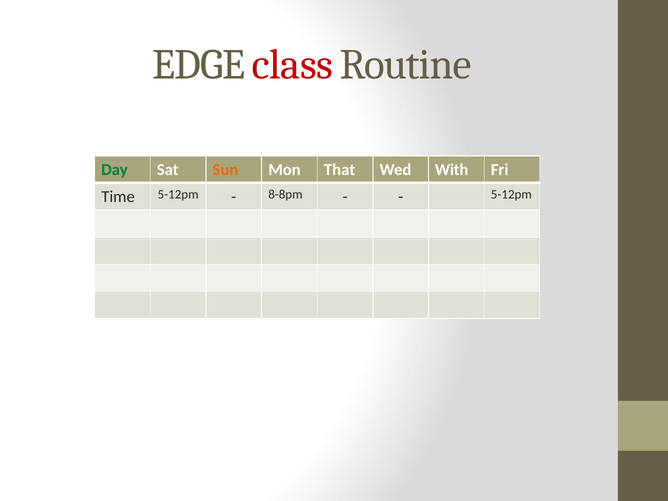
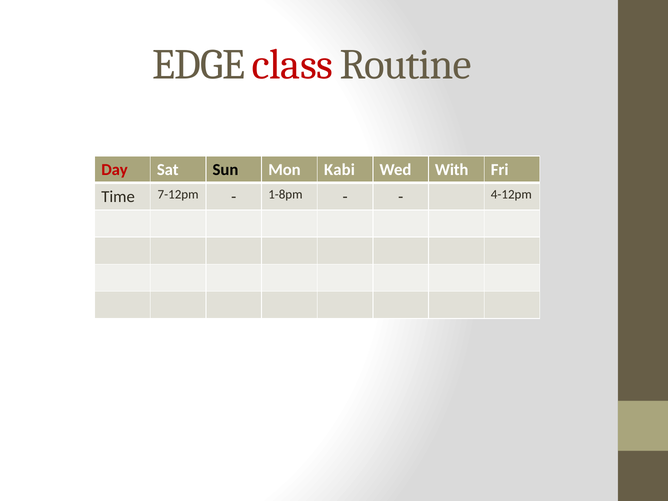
Day colour: green -> red
Sun colour: orange -> black
That: That -> Kabi
Time 5-12pm: 5-12pm -> 7-12pm
8-8pm: 8-8pm -> 1-8pm
5-12pm at (511, 194): 5-12pm -> 4-12pm
